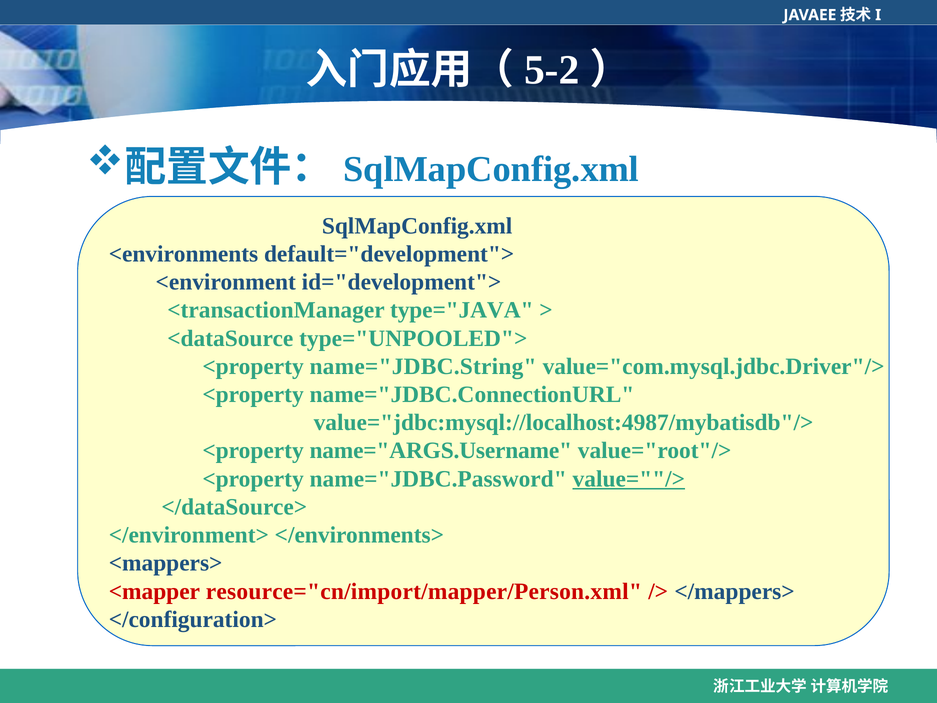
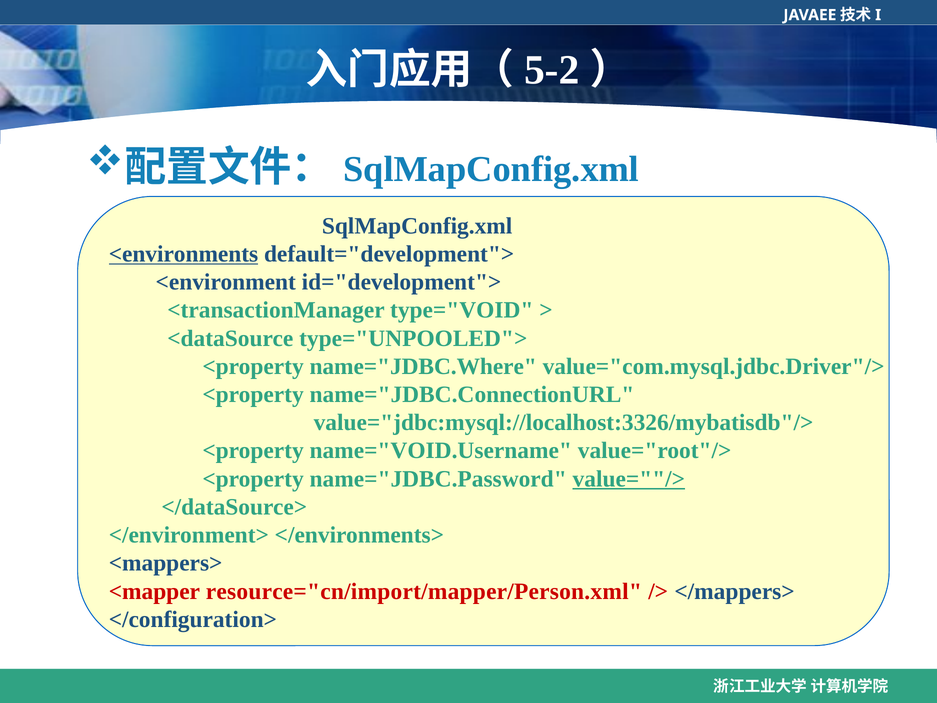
<environments underline: none -> present
type="JAVA: type="JAVA -> type="VOID
name="JDBC.String: name="JDBC.String -> name="JDBC.Where
value="jdbc:mysql://localhost:4987/mybatisdb"/>: value="jdbc:mysql://localhost:4987/mybatisdb"/> -> value="jdbc:mysql://localhost:3326/mybatisdb"/>
name="ARGS.Username: name="ARGS.Username -> name="VOID.Username
